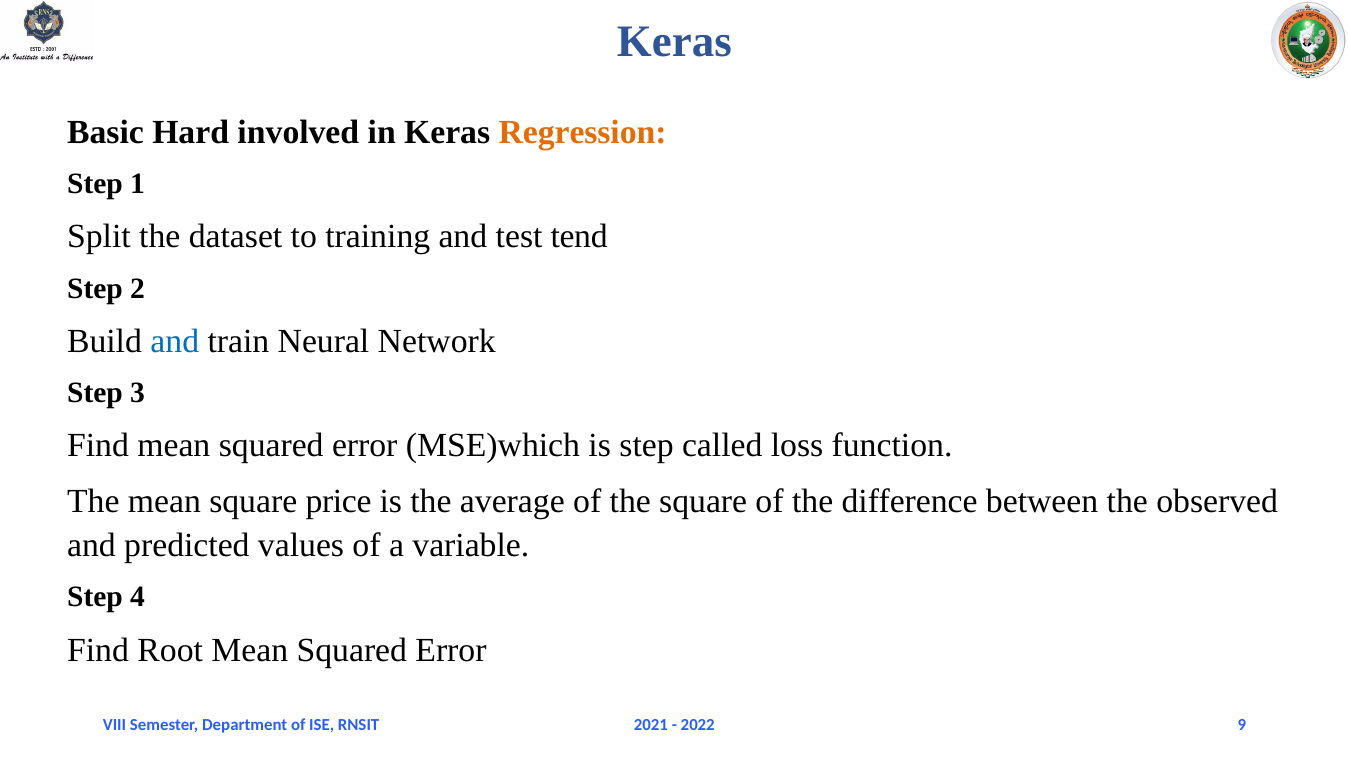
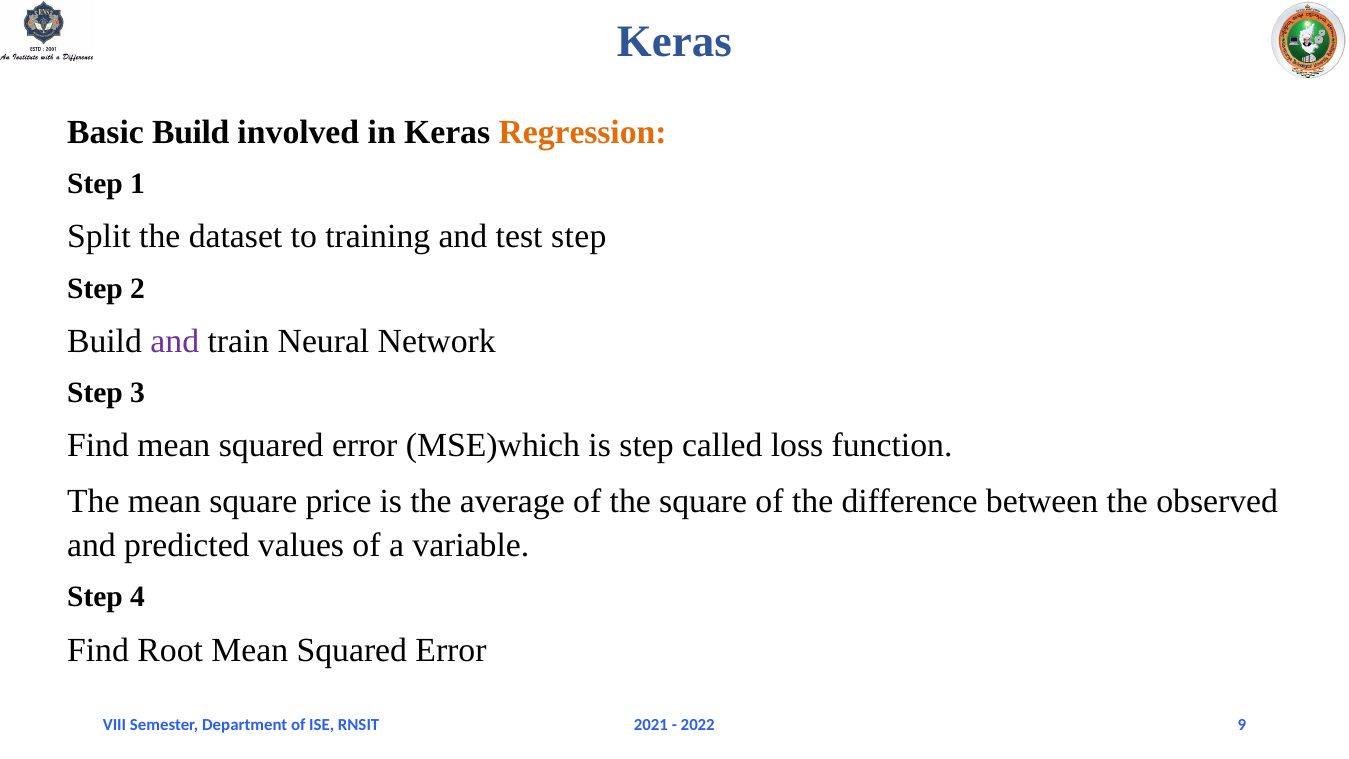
Basic Hard: Hard -> Build
test tend: tend -> step
and at (175, 341) colour: blue -> purple
